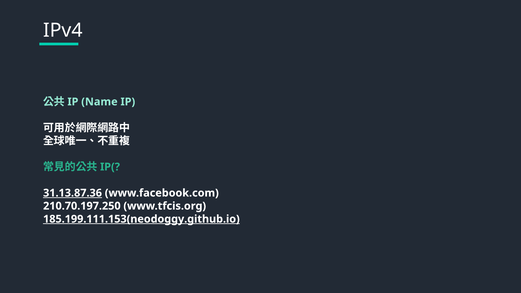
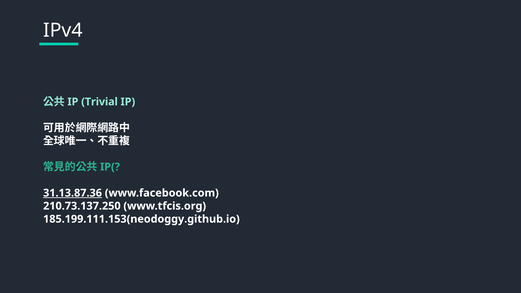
Name: Name -> Trivial
210.70.197.250: 210.70.197.250 -> 210.73.137.250
185.199.111.153(neodoggy.github.io underline: present -> none
